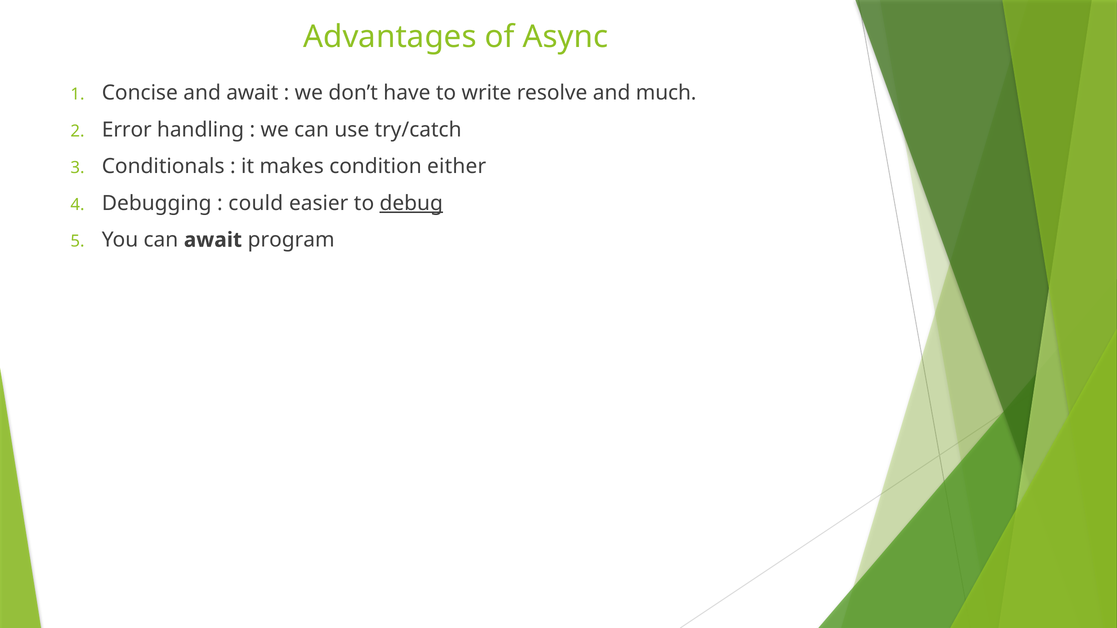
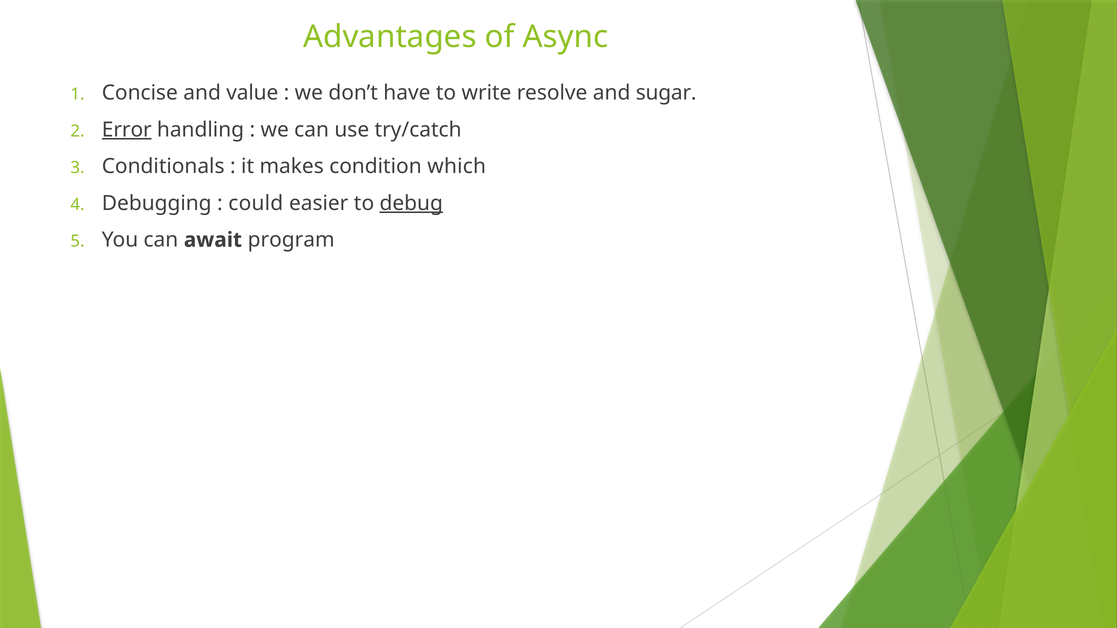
and await: await -> value
much: much -> sugar
Error underline: none -> present
either: either -> which
